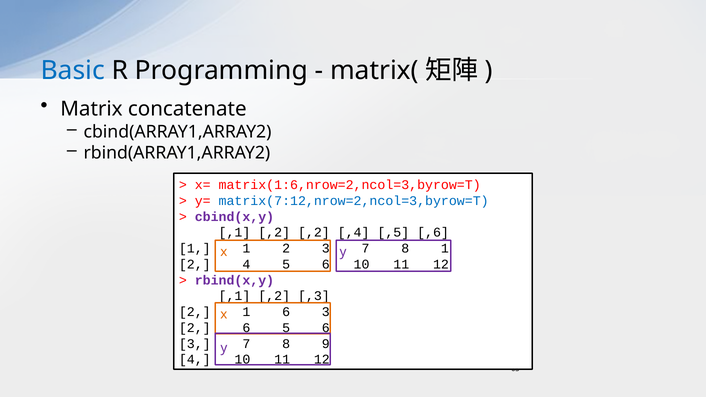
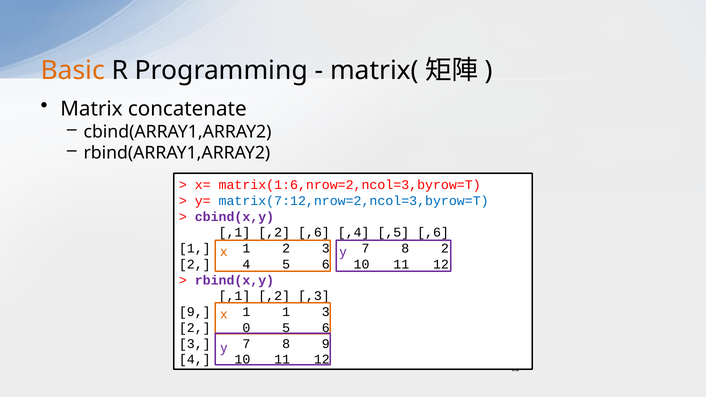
Basic colour: blue -> orange
,2 ,2: ,2 -> ,6
8 1: 1 -> 2
2 at (195, 312): 2 -> 9
6 at (286, 312): 6 -> 1
2 6: 6 -> 0
